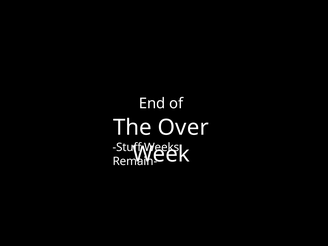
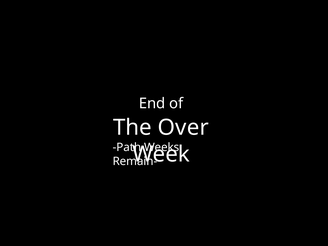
Stuff: Stuff -> Path
